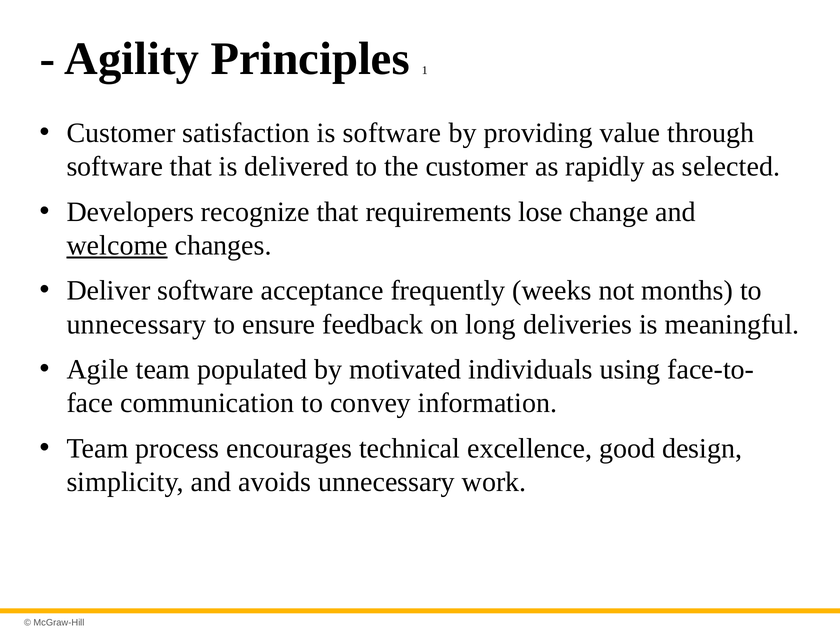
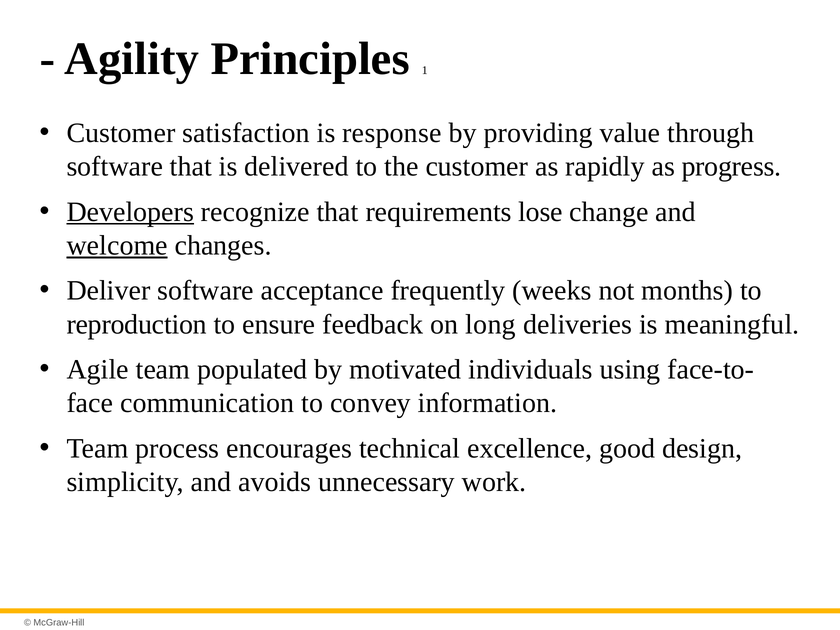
is software: software -> response
selected: selected -> progress
Developers underline: none -> present
unnecessary at (136, 324): unnecessary -> reproduction
